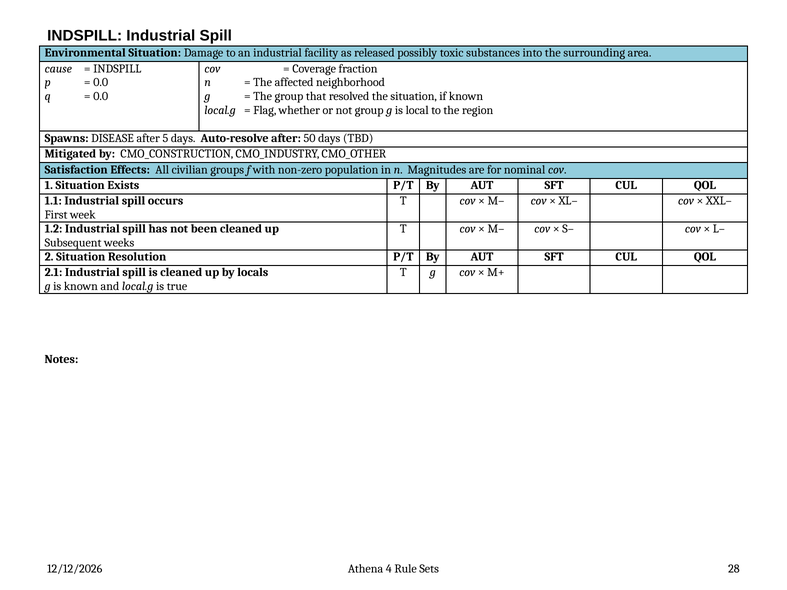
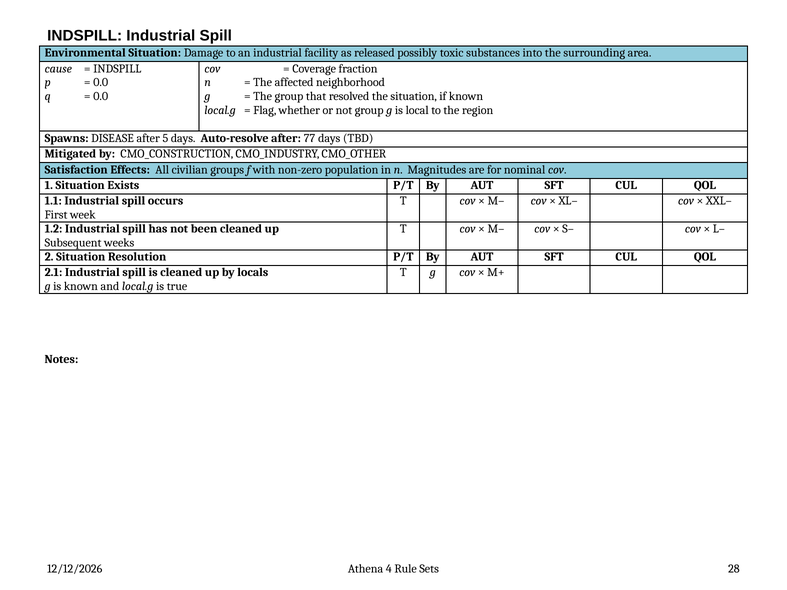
50: 50 -> 77
